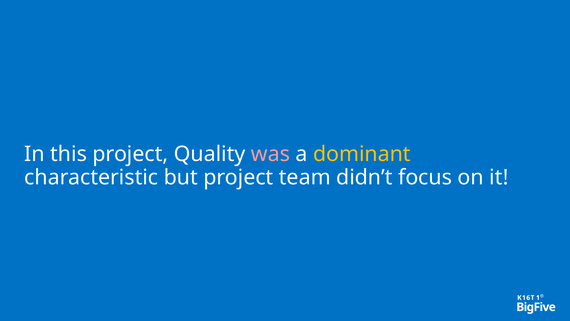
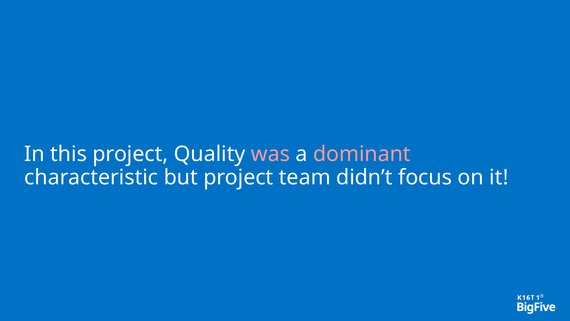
dominant colour: yellow -> pink
